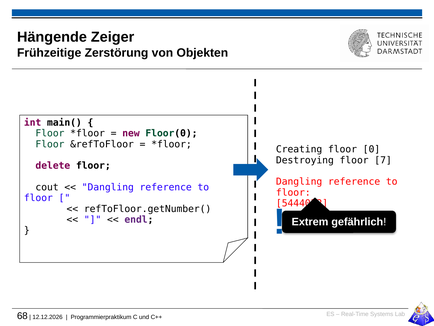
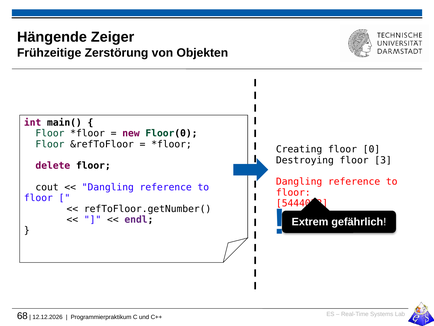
7: 7 -> 3
